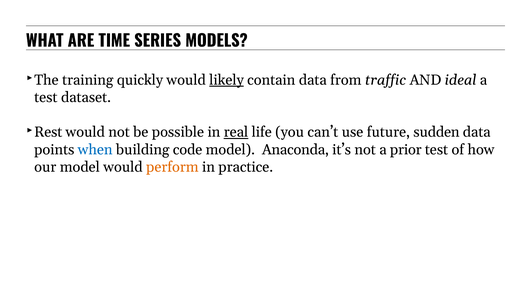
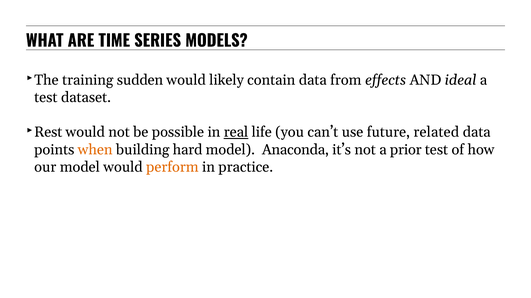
quickly: quickly -> sudden
likely underline: present -> none
traffic: traffic -> effects
sudden: sudden -> related
when colour: blue -> orange
code: code -> hard
